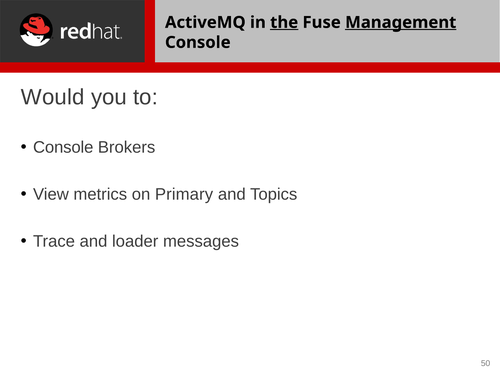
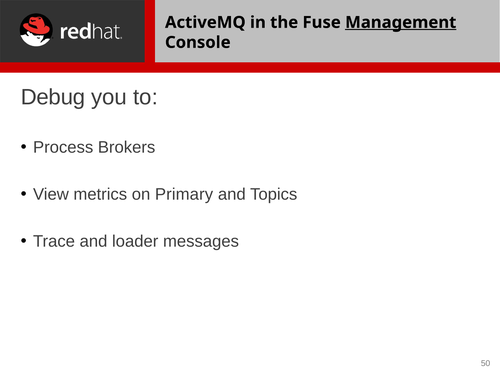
the underline: present -> none
Would: Would -> Debug
Console at (63, 147): Console -> Process
